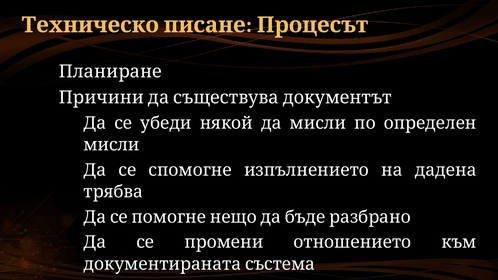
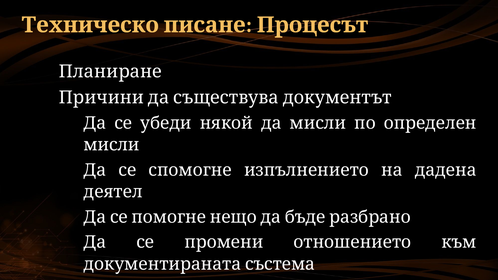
трябва: трябва -> деятел
